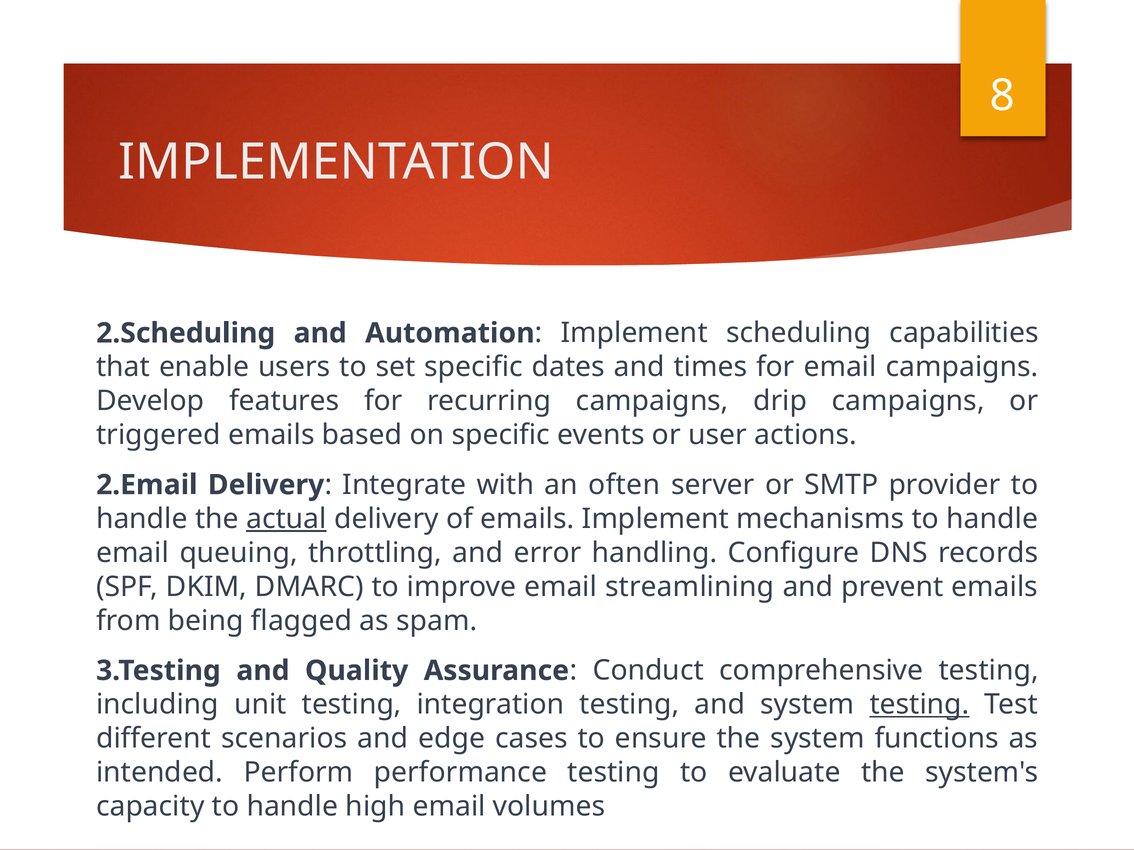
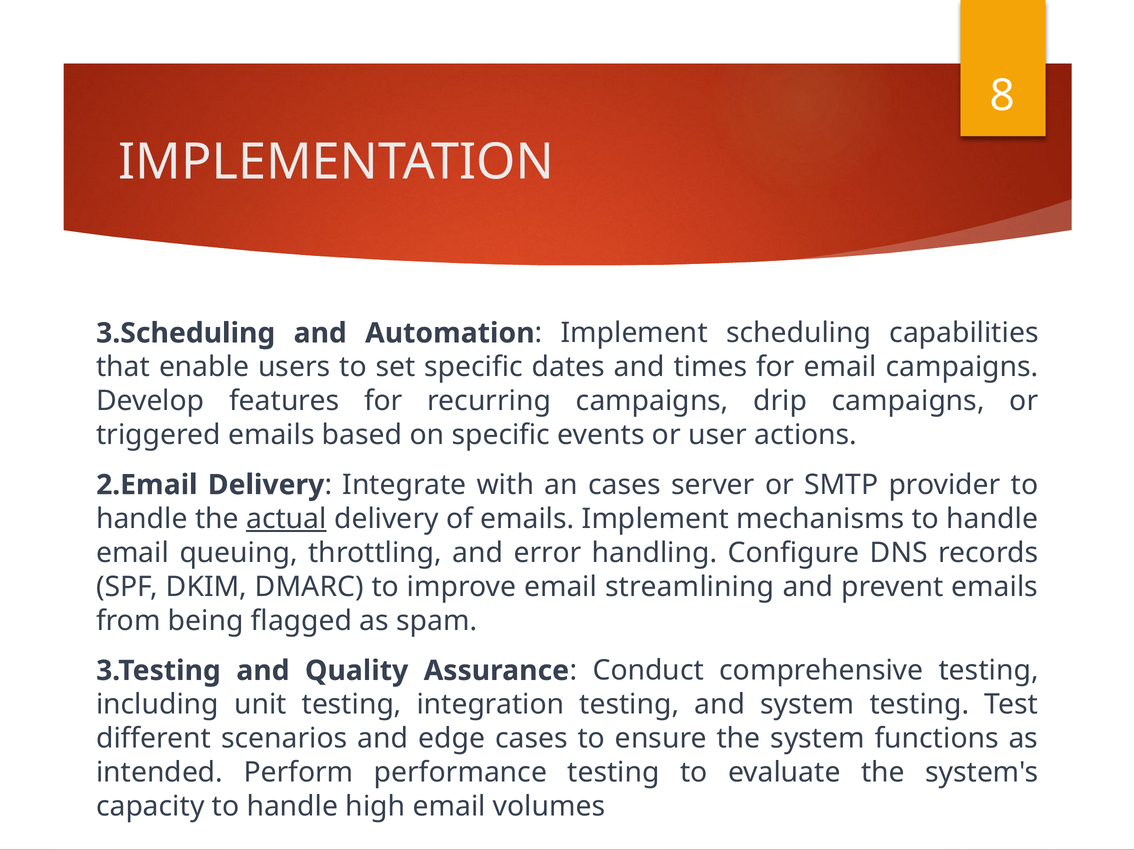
2.Scheduling: 2.Scheduling -> 3.Scheduling
an often: often -> cases
testing at (920, 705) underline: present -> none
